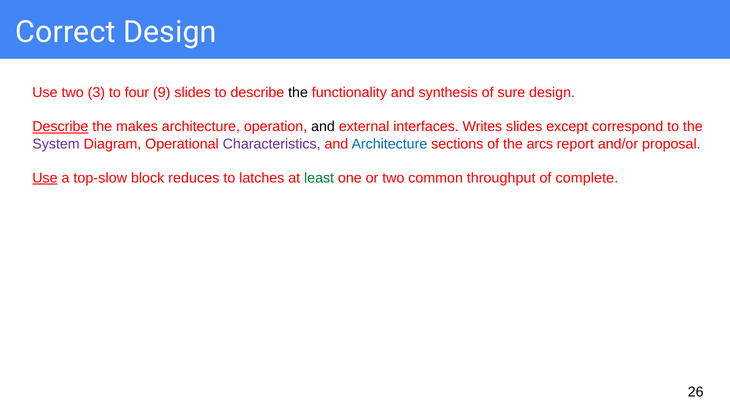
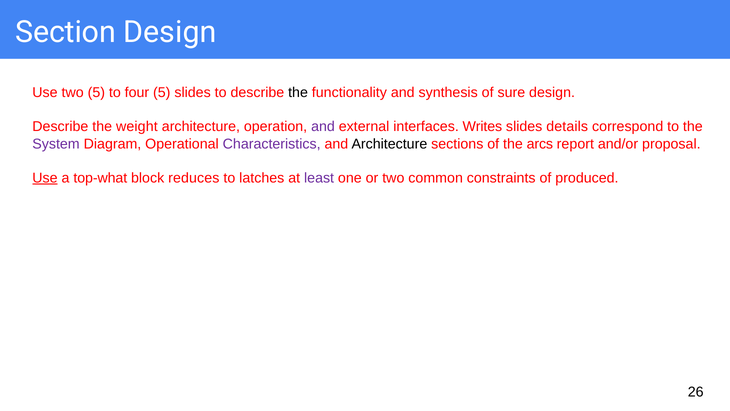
Correct: Correct -> Section
two 3: 3 -> 5
four 9: 9 -> 5
Describe at (60, 127) underline: present -> none
makes: makes -> weight
and at (323, 127) colour: black -> purple
except: except -> details
Architecture at (389, 144) colour: blue -> black
top-slow: top-slow -> top-what
least colour: green -> purple
throughput: throughput -> constraints
complete: complete -> produced
